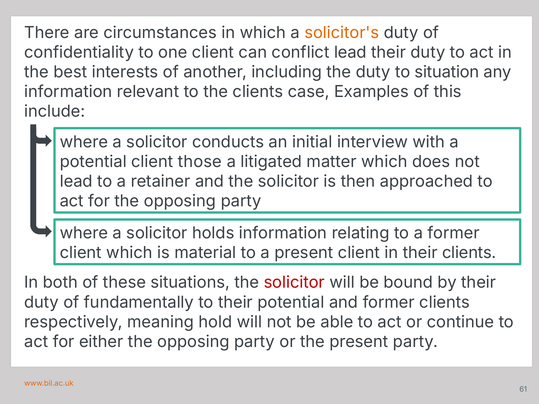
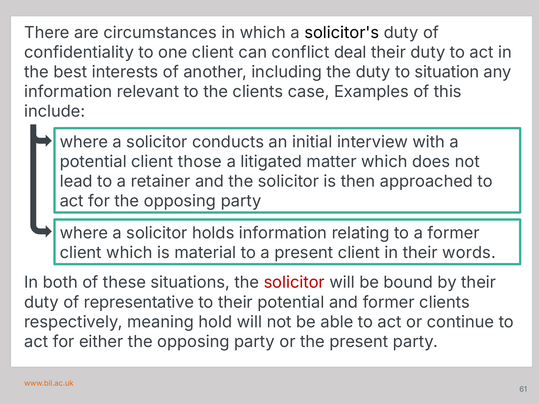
solicitor's colour: orange -> black
conflict lead: lead -> deal
their clients: clients -> words
fundamentally: fundamentally -> representative
